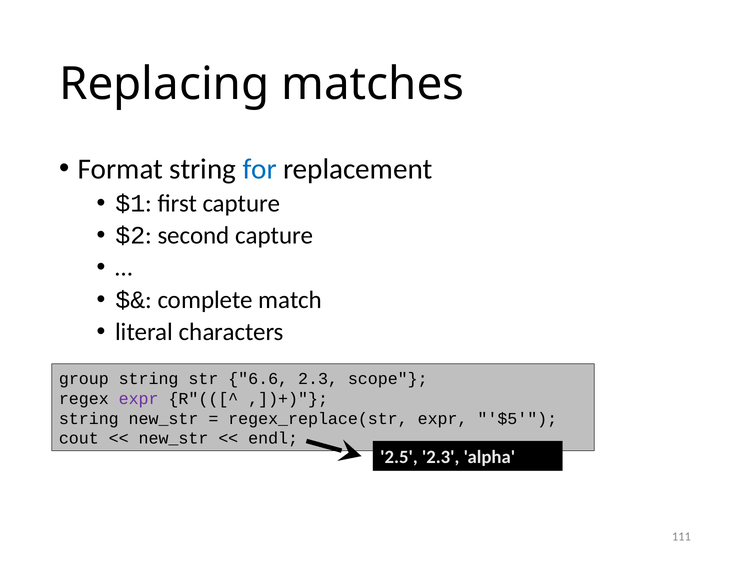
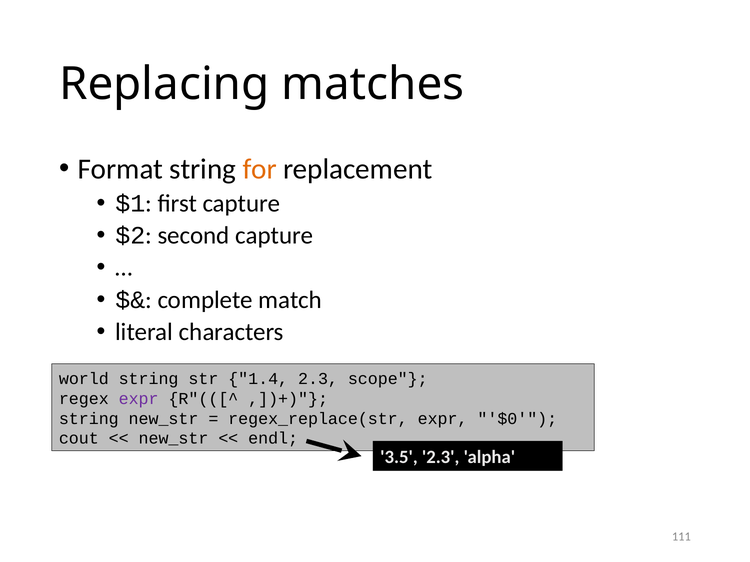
for colour: blue -> orange
group: group -> world
6.6: 6.6 -> 1.4
$5: $5 -> $0
2.5: 2.5 -> 3.5
